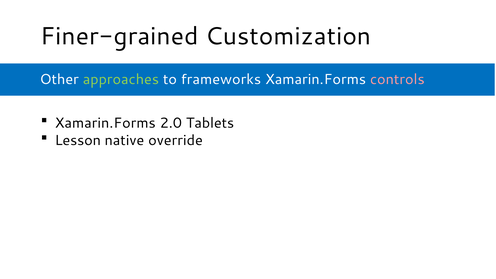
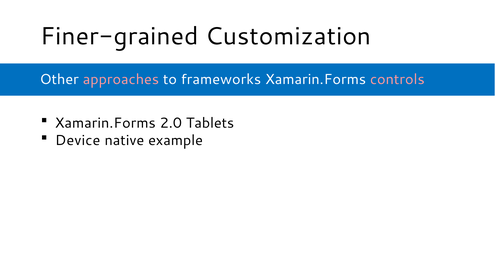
approaches colour: light green -> pink
Lesson: Lesson -> Device
override: override -> example
